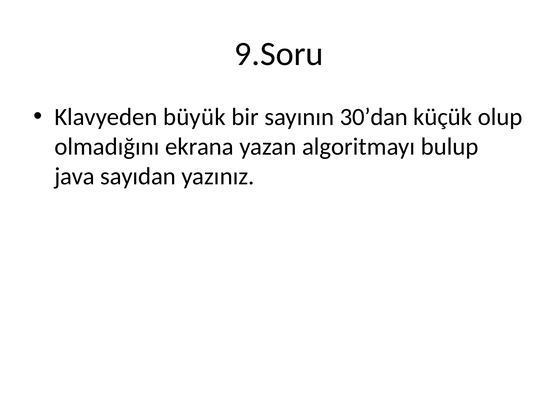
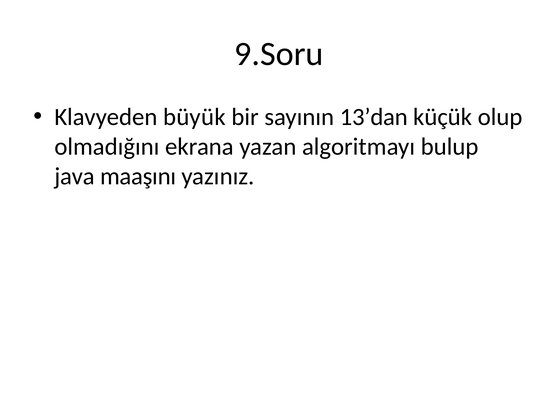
30’dan: 30’dan -> 13’dan
sayıdan: sayıdan -> maaşını
